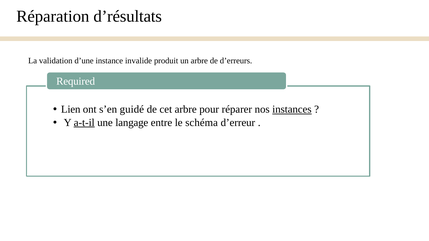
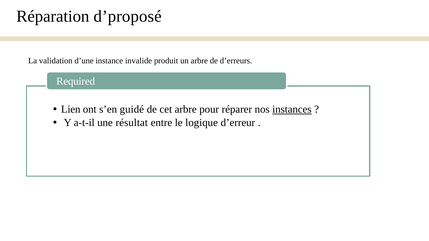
d’résultats: d’résultats -> d’proposé
a-t-il underline: present -> none
langage: langage -> résultat
schéma: schéma -> logique
